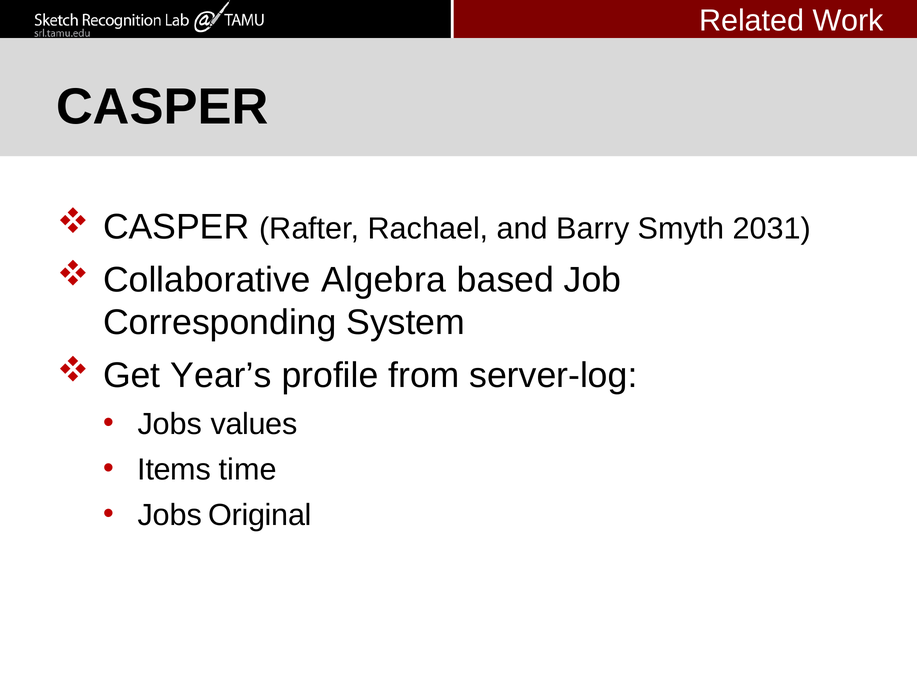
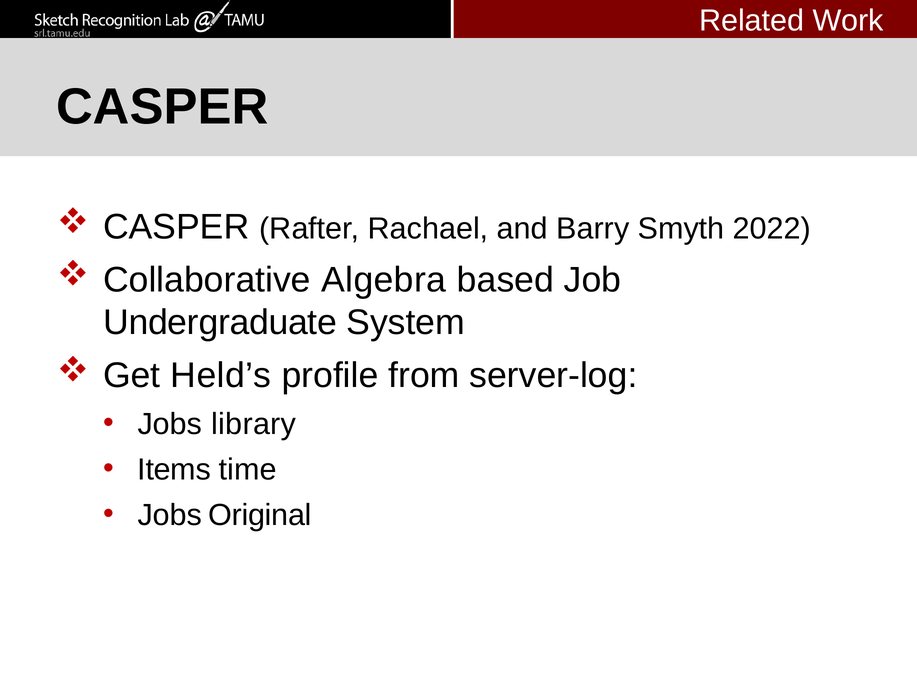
2031: 2031 -> 2022
Corresponding: Corresponding -> Undergraduate
Year’s: Year’s -> Held’s
values: values -> library
